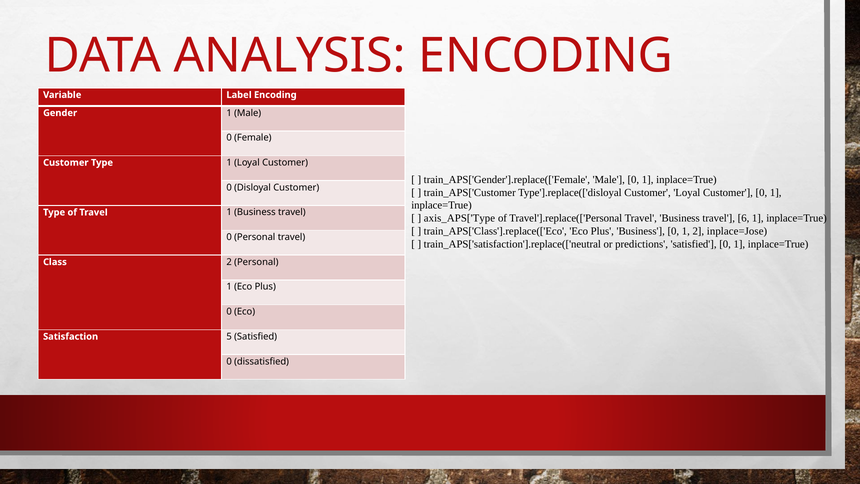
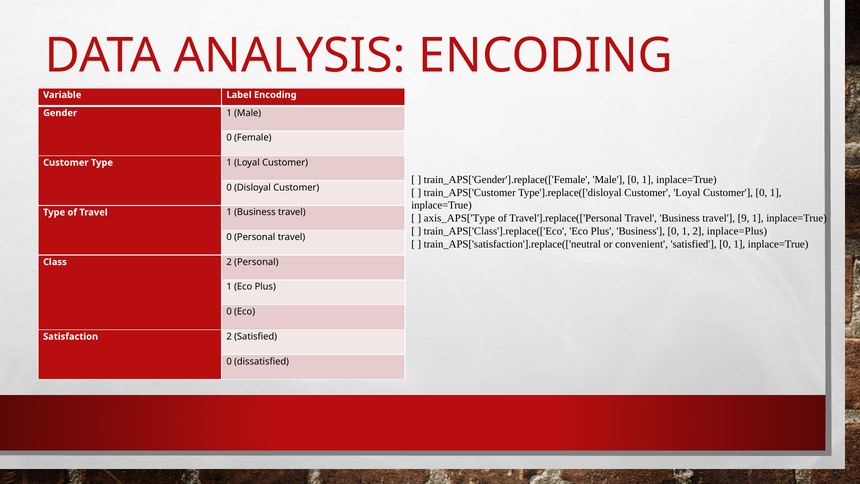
6: 6 -> 9
inplace=Jose: inplace=Jose -> inplace=Plus
predictions: predictions -> convenient
Satisfaction 5: 5 -> 2
